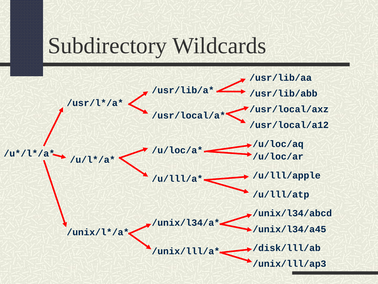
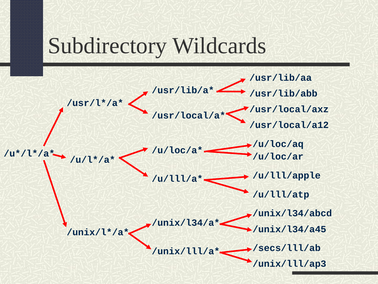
/disk/lll/ab: /disk/lll/ab -> /secs/lll/ab
